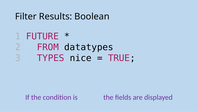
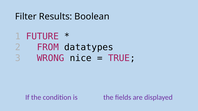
TYPES: TYPES -> WRONG
